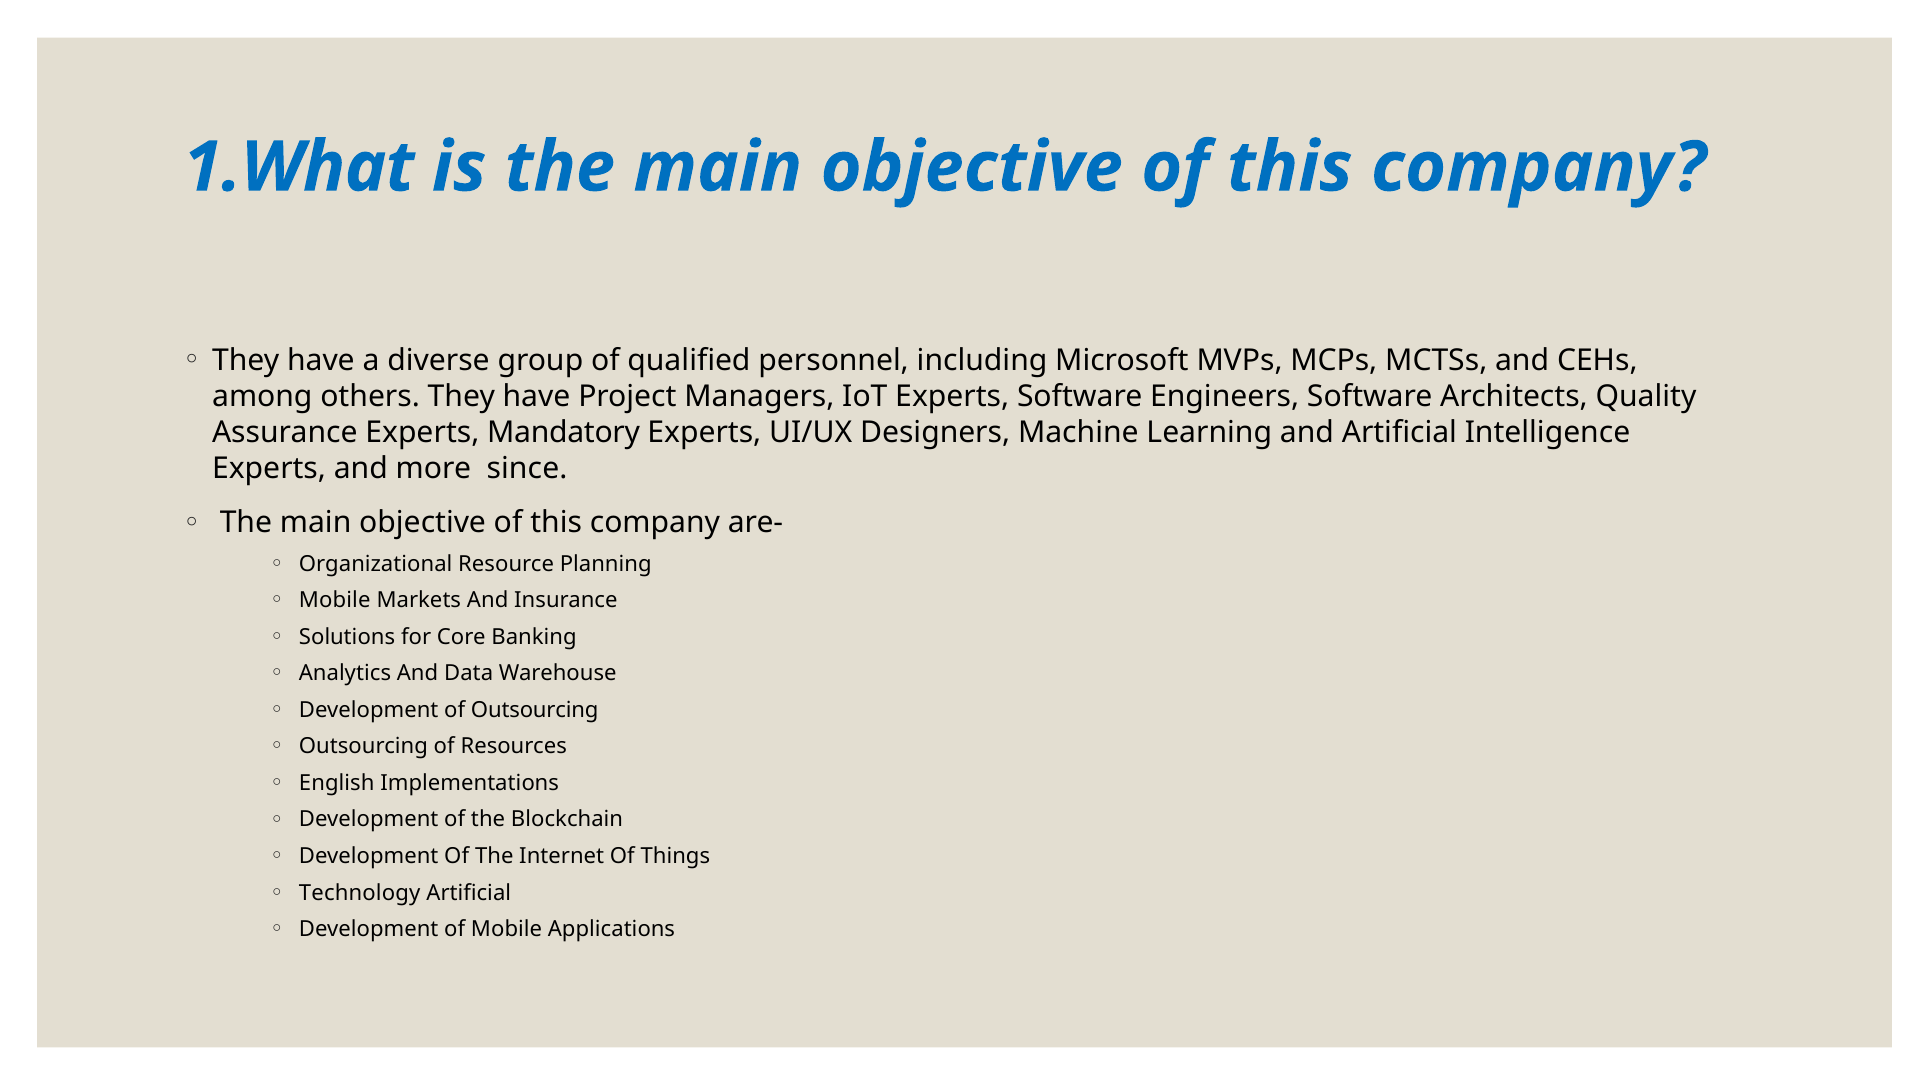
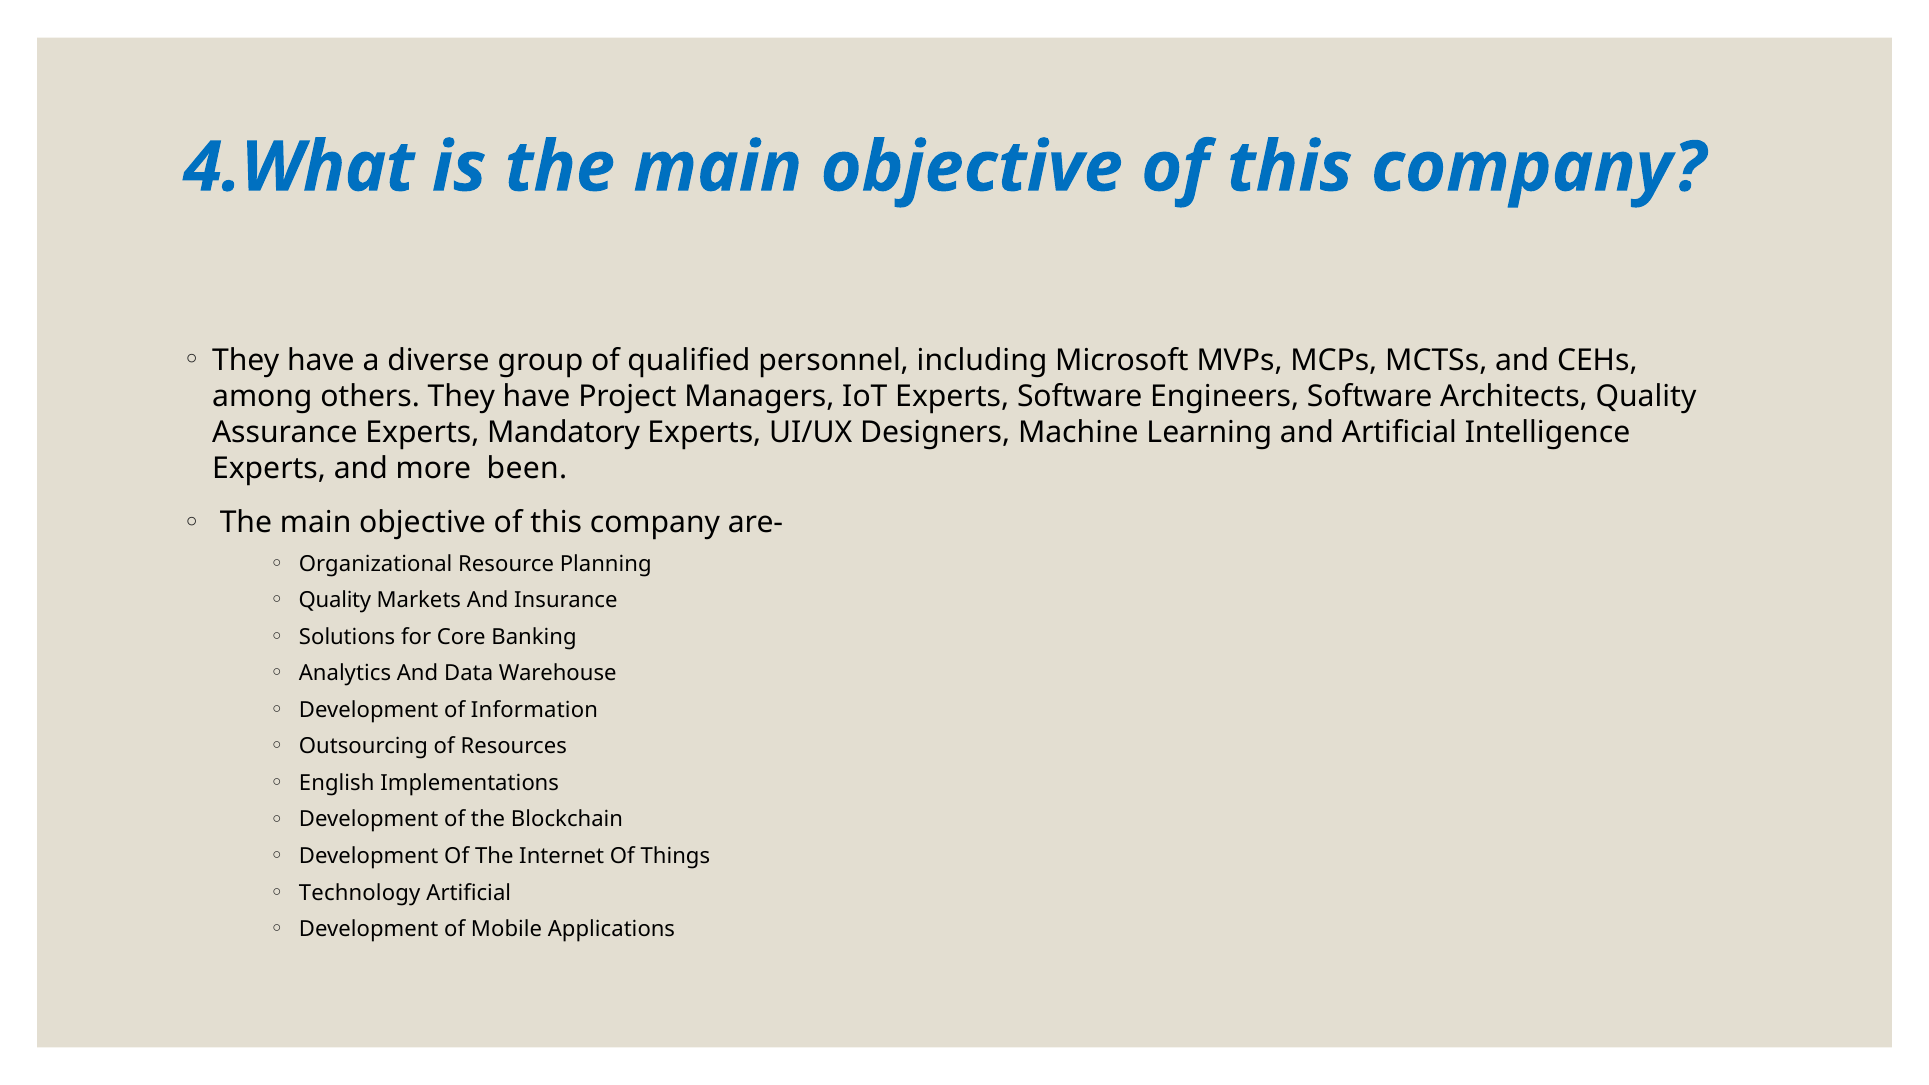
1.What: 1.What -> 4.What
since: since -> been
Mobile at (335, 600): Mobile -> Quality
of Outsourcing: Outsourcing -> Information
